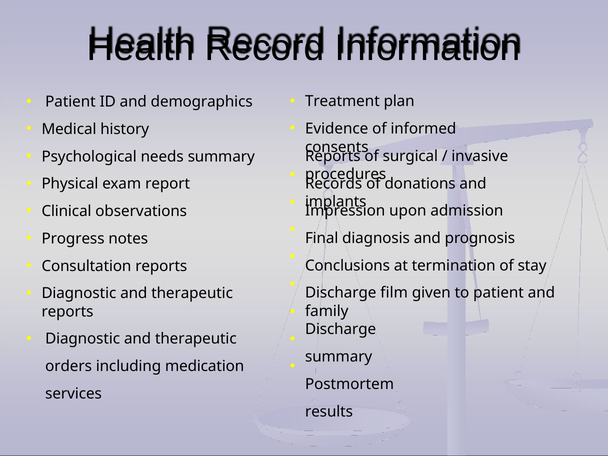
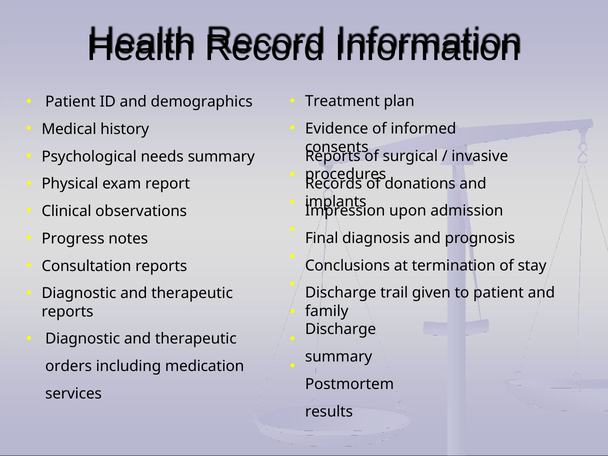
film: film -> trail
